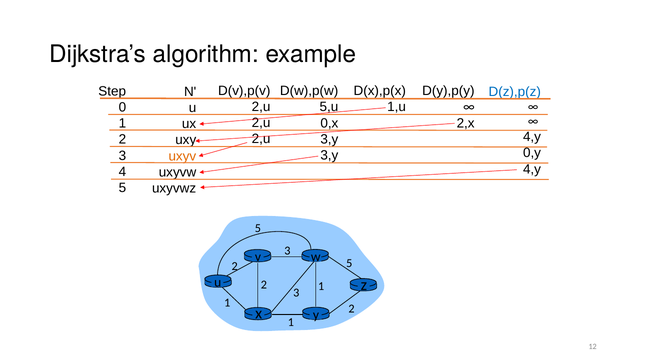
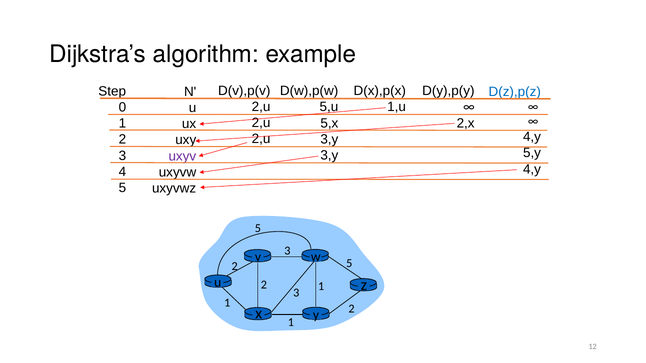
0,x: 0,x -> 5,x
0,y: 0,y -> 5,y
uxyv colour: orange -> purple
